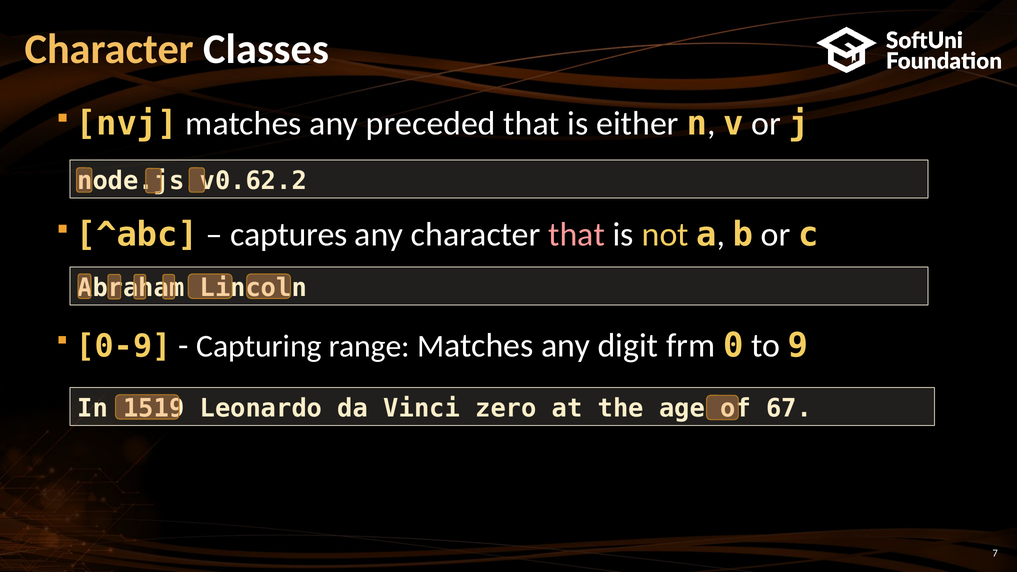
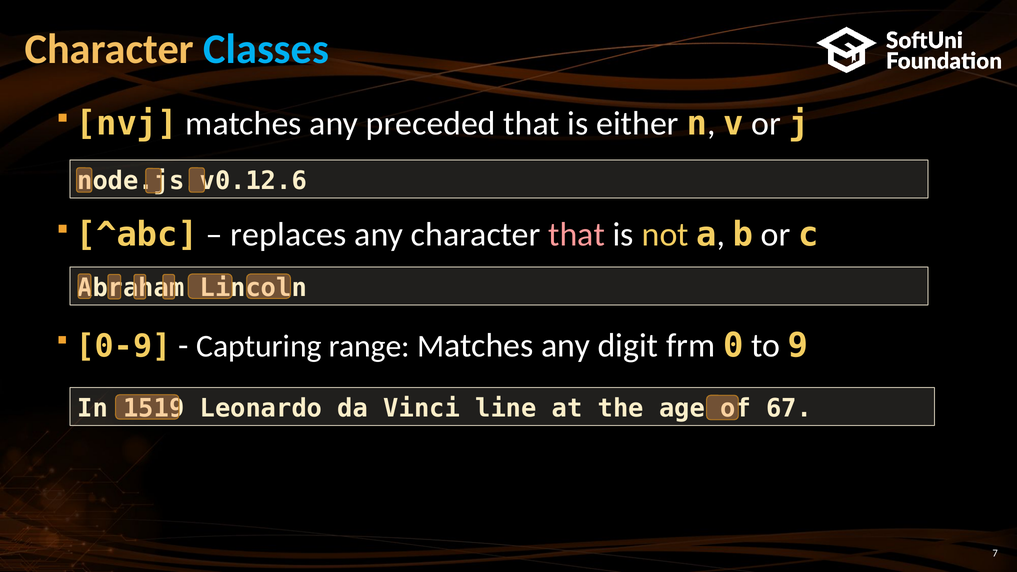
Classes colour: white -> light blue
v0.62.2: v0.62.2 -> v0.12.6
captures: captures -> replaces
zero: zero -> line
